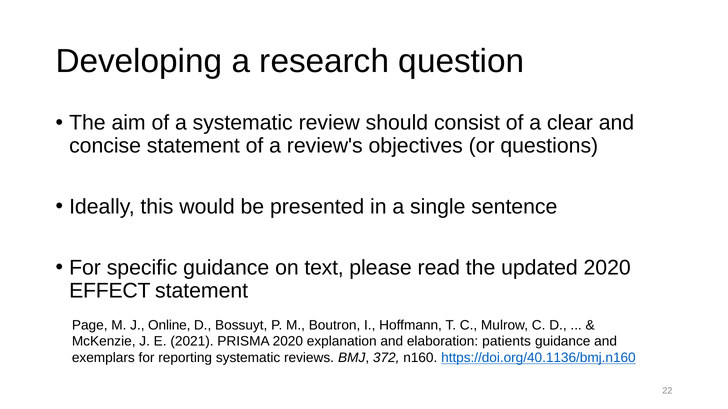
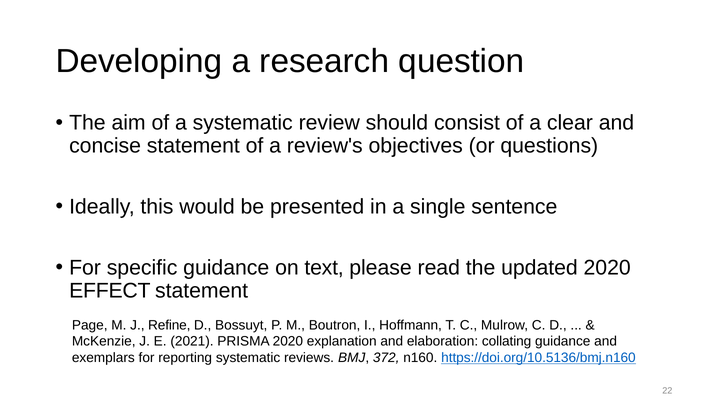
Online: Online -> Refine
patients: patients -> collating
https://doi.org/40.1136/bmj.n160: https://doi.org/40.1136/bmj.n160 -> https://doi.org/10.5136/bmj.n160
